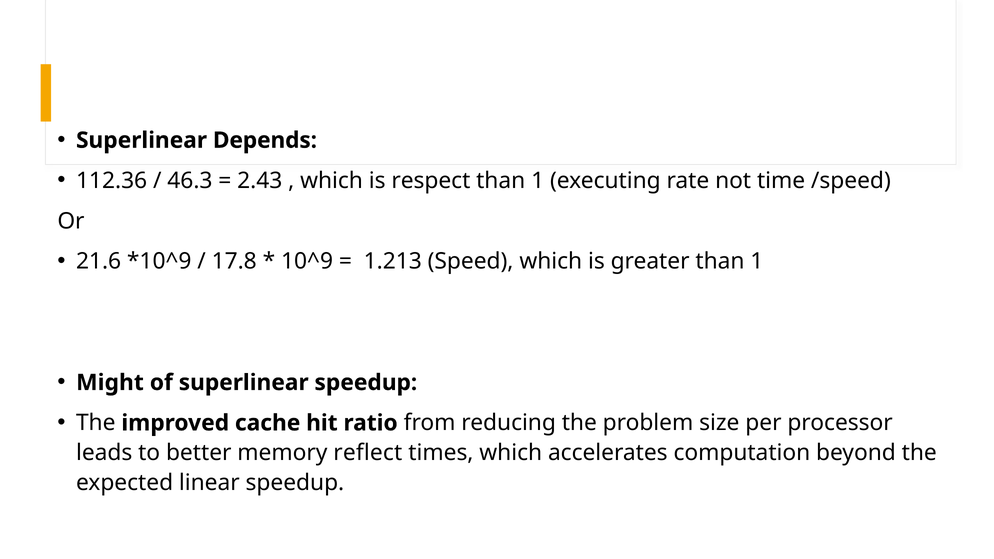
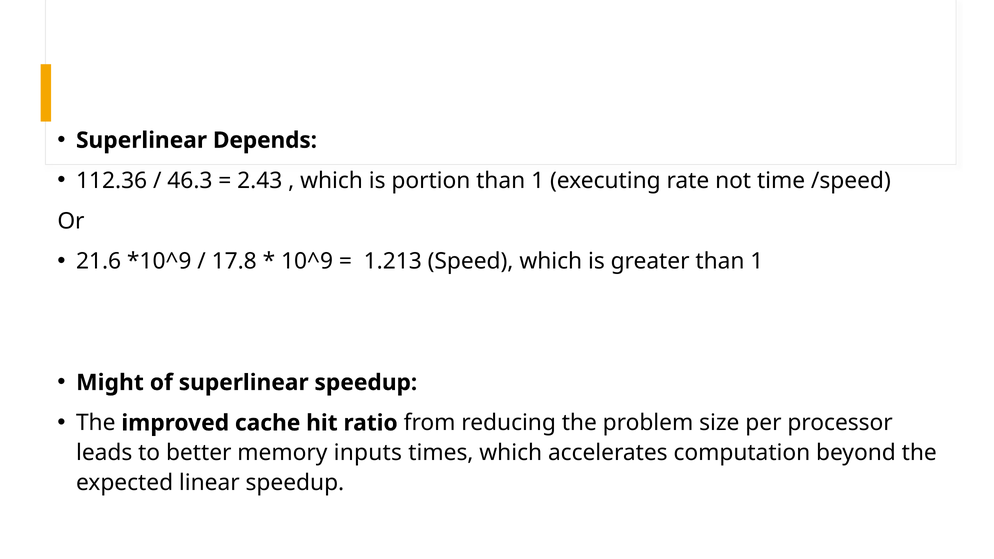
respect: respect -> portion
reflect: reflect -> inputs
